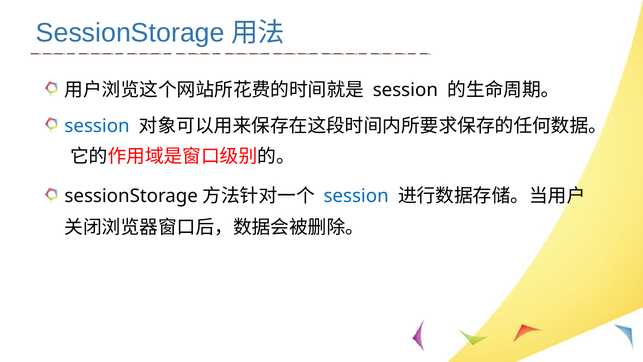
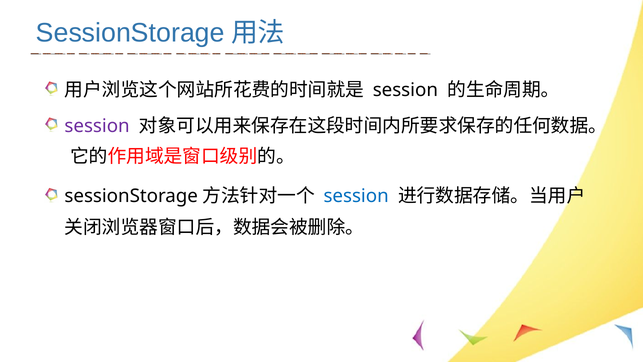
session at (97, 126) colour: blue -> purple
